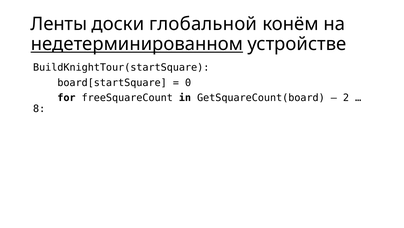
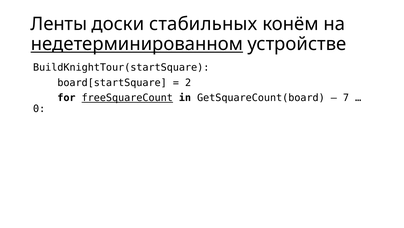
глобальной: глобальной -> стабильных
0: 0 -> 2
freeSquareCount underline: none -> present
2: 2 -> 7
8: 8 -> 0
